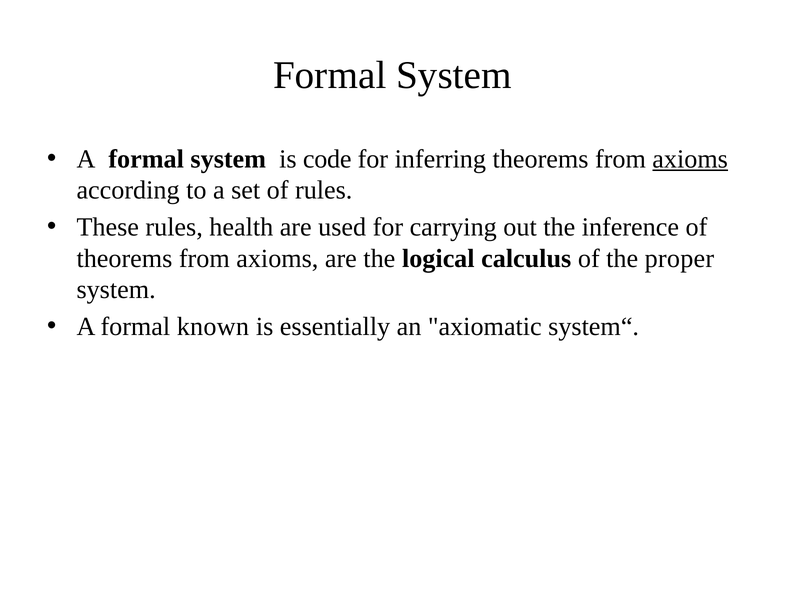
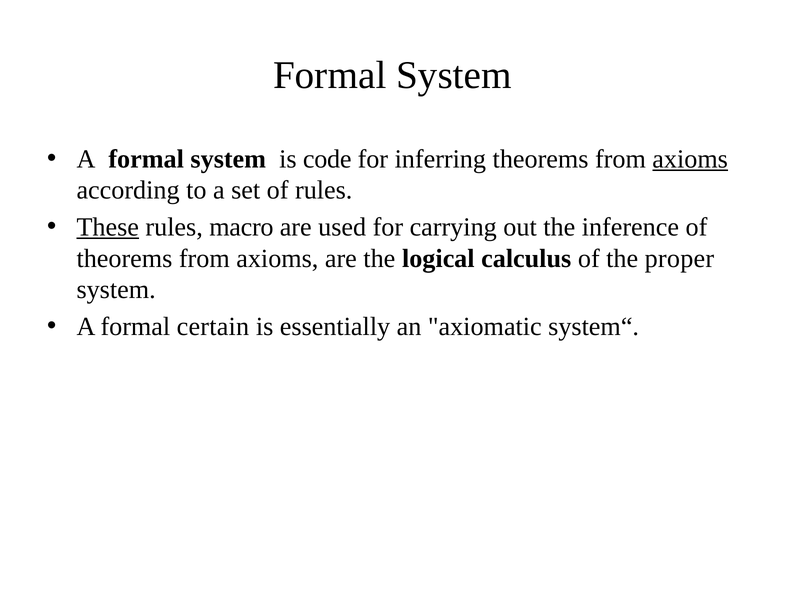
These underline: none -> present
health: health -> macro
known: known -> certain
